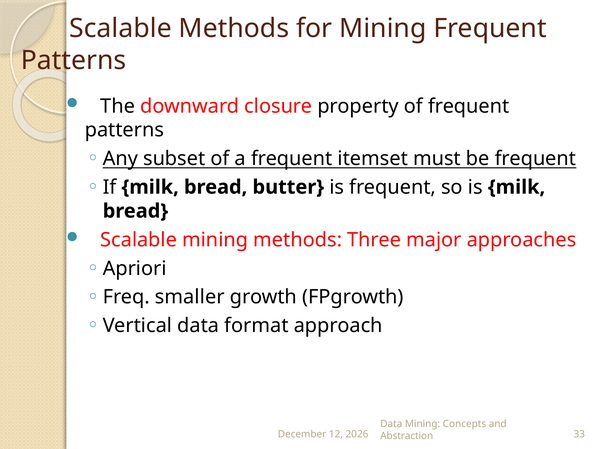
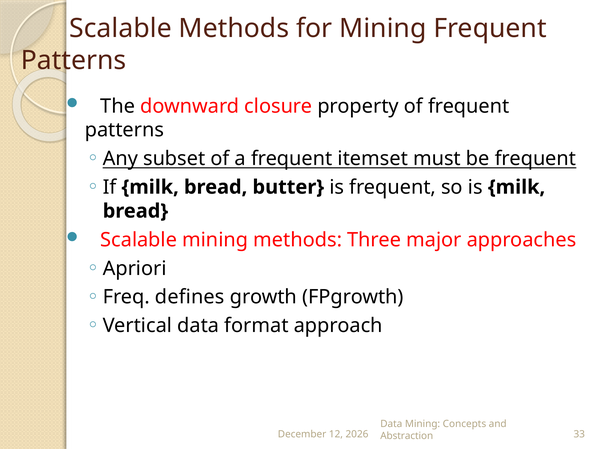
smaller: smaller -> defines
